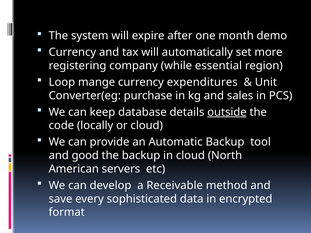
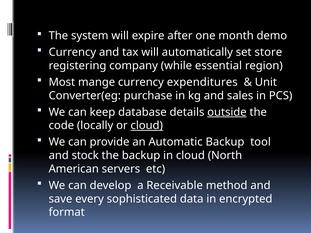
more: more -> store
Loop: Loop -> Most
cloud at (147, 126) underline: none -> present
good: good -> stock
